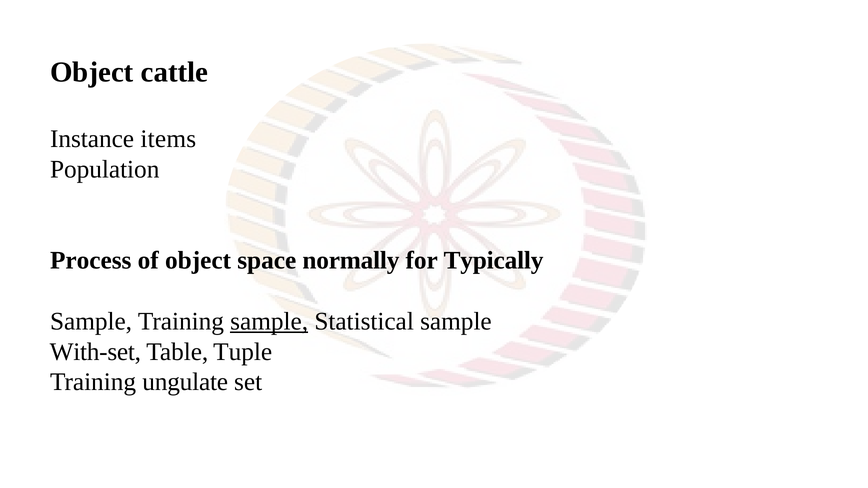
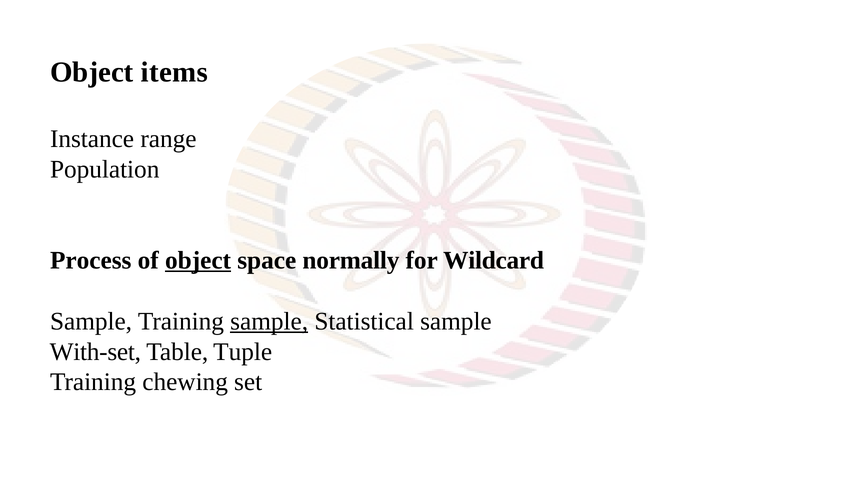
cattle: cattle -> items
items: items -> range
object at (198, 261) underline: none -> present
Typically: Typically -> Wildcard
ungulate: ungulate -> chewing
